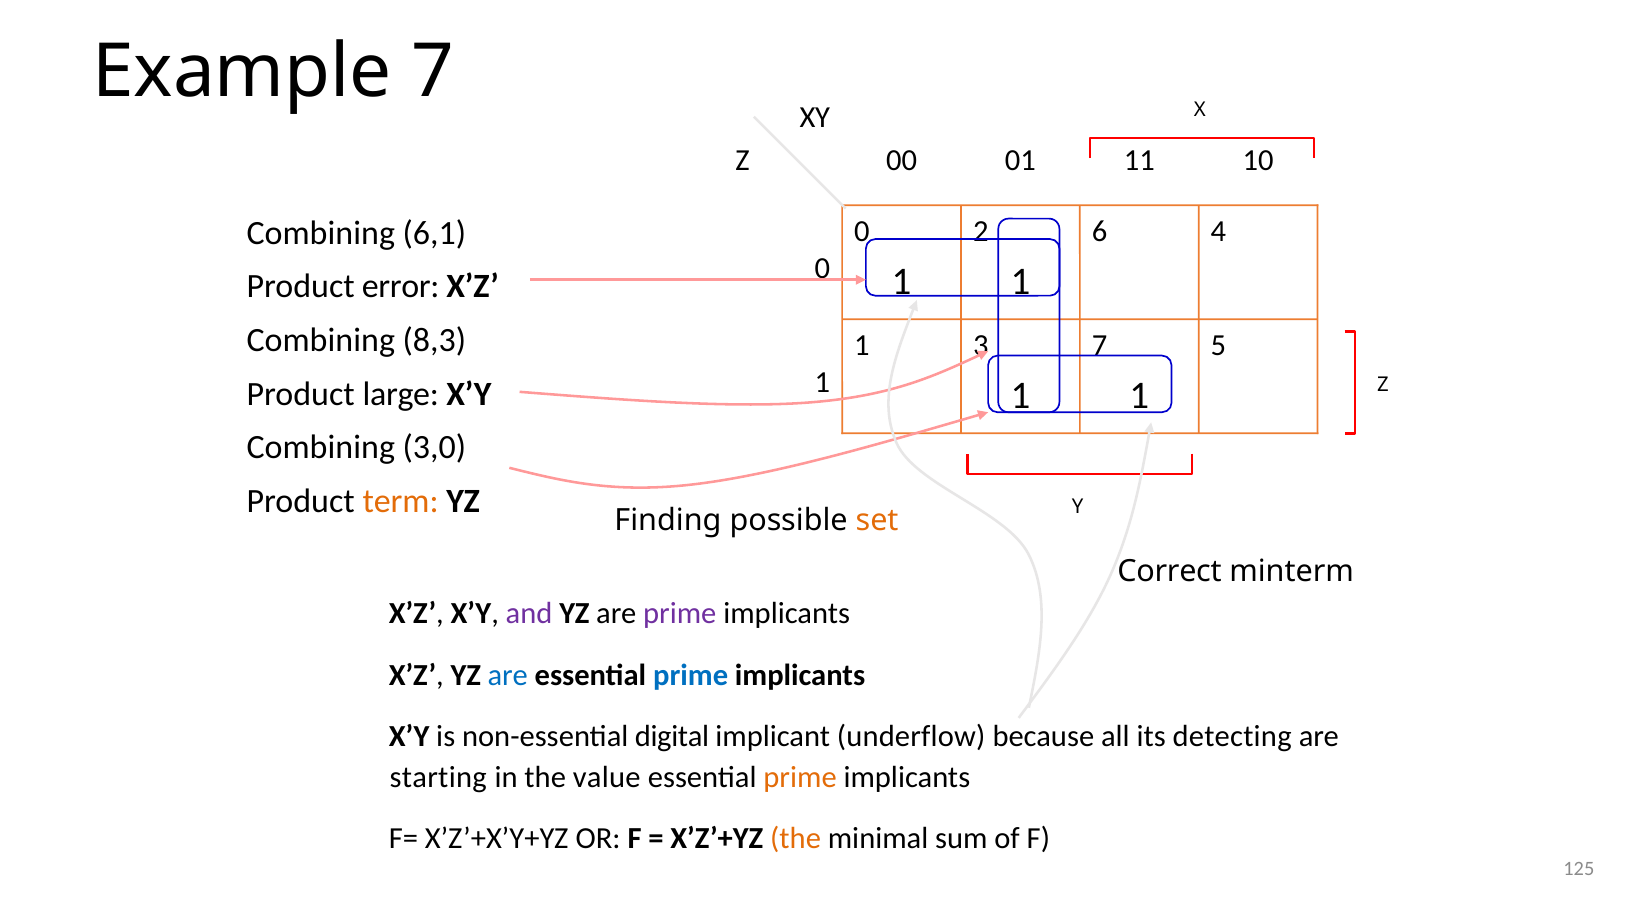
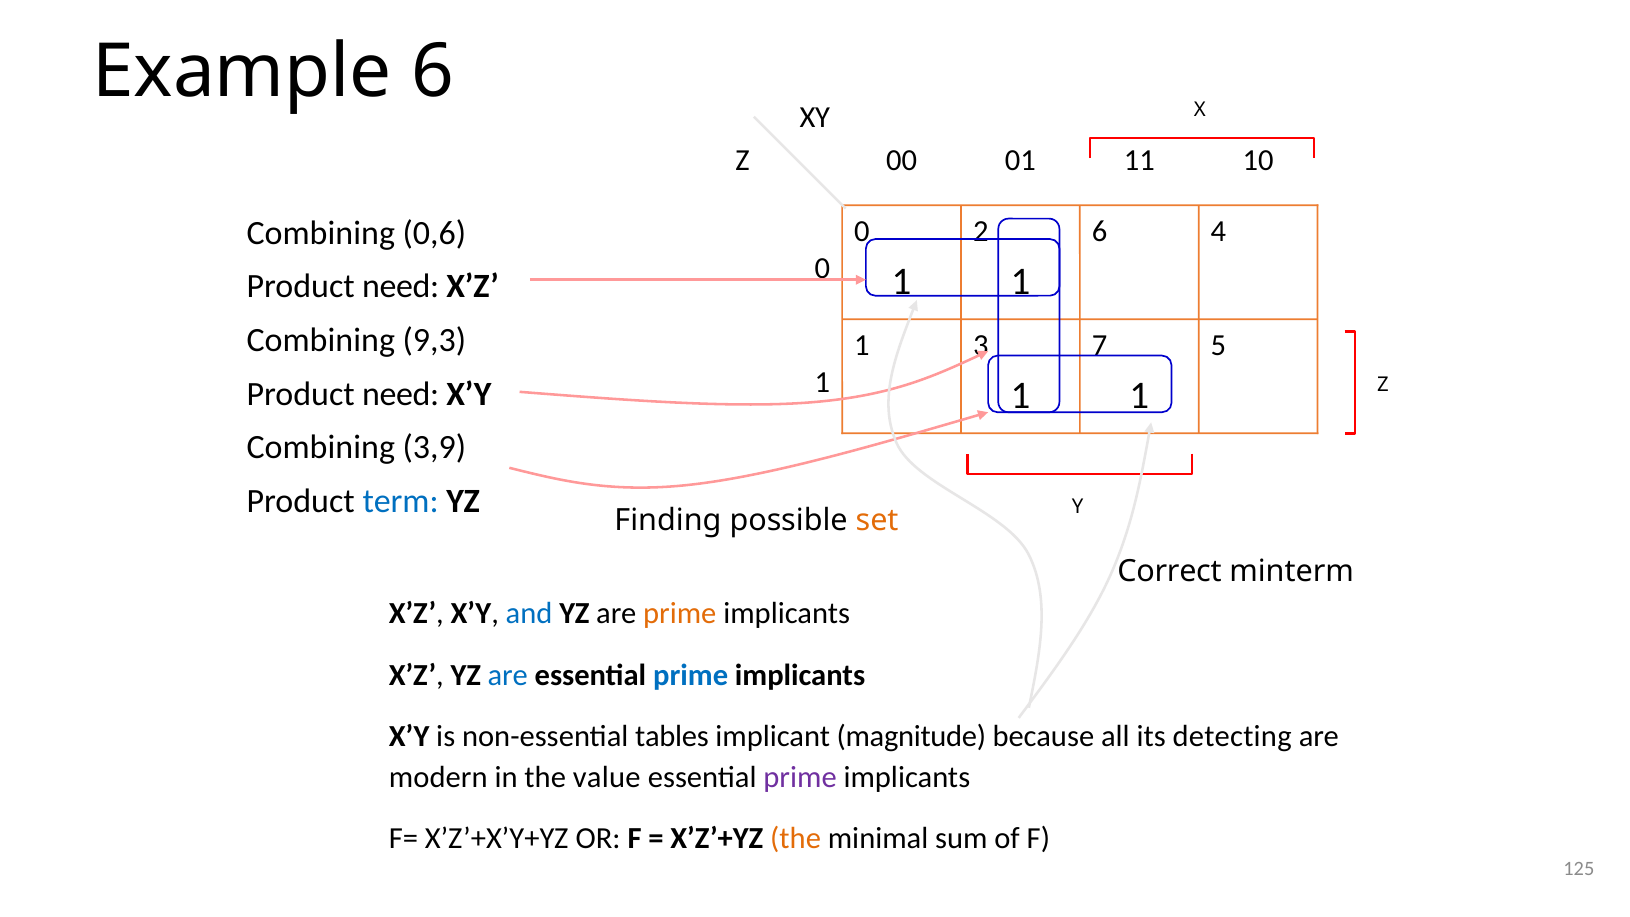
Example 7: 7 -> 6
6,1: 6,1 -> 0,6
error at (401, 287): error -> need
8,3: 8,3 -> 9,3
large at (401, 394): large -> need
3,0: 3,0 -> 3,9
term colour: orange -> blue
and colour: purple -> blue
prime at (680, 614) colour: purple -> orange
digital: digital -> tables
underflow: underflow -> magnitude
starting: starting -> modern
prime at (800, 777) colour: orange -> purple
